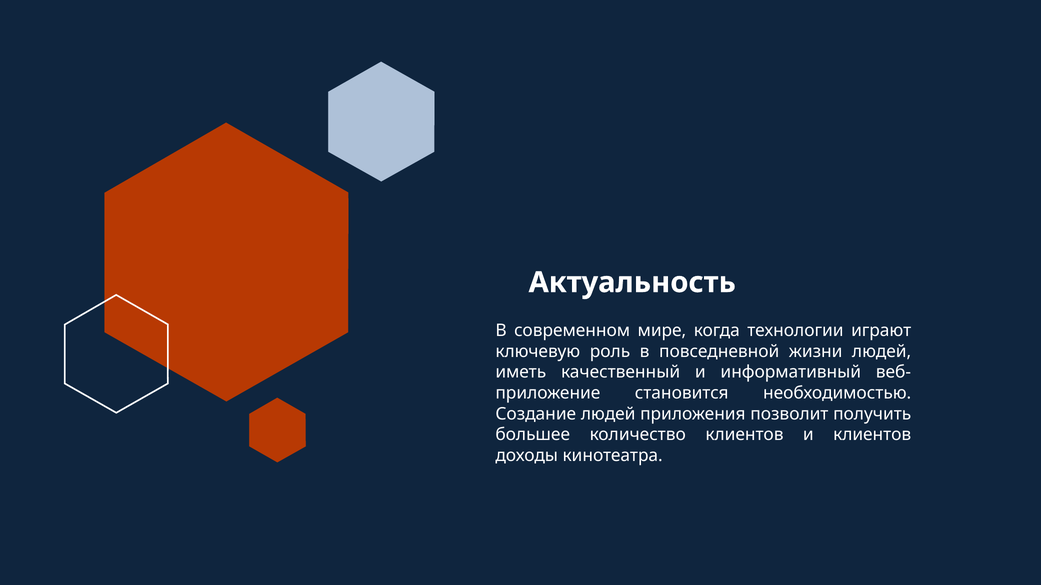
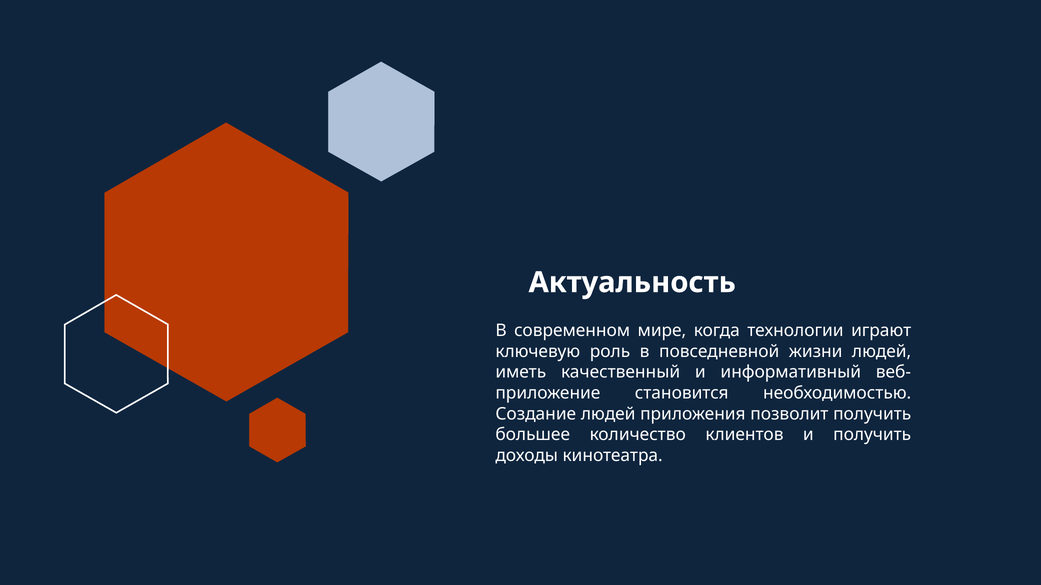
и клиентов: клиентов -> получить
